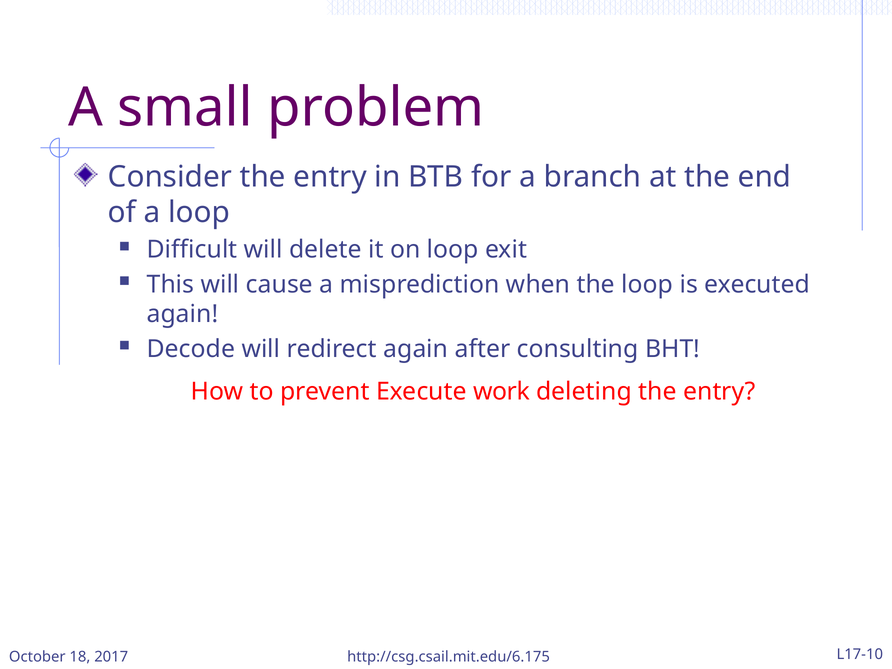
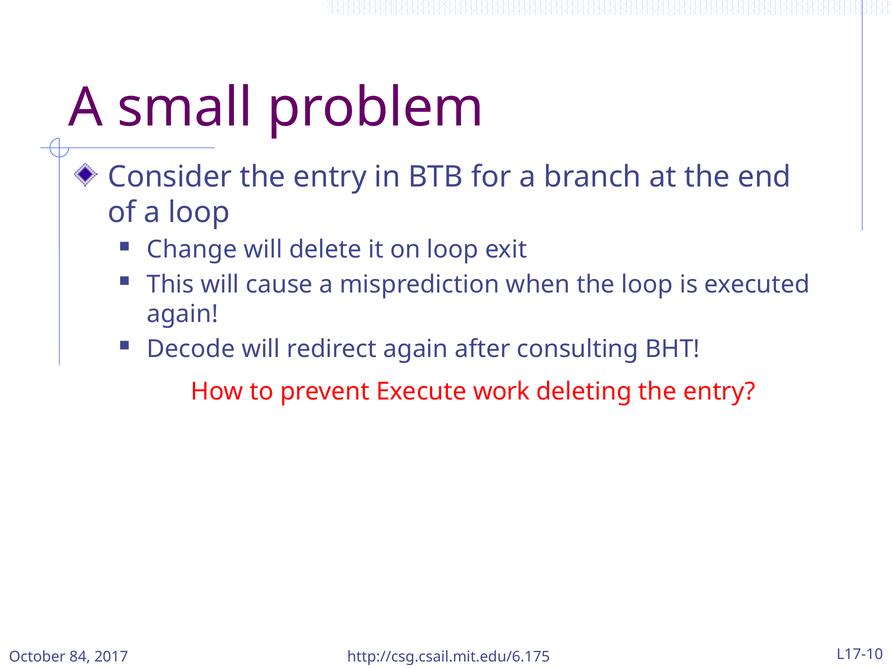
Difficult: Difficult -> Change
18: 18 -> 84
